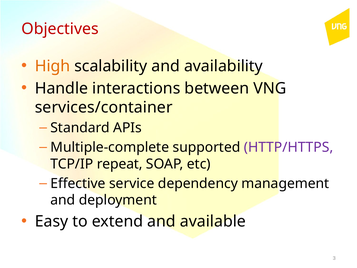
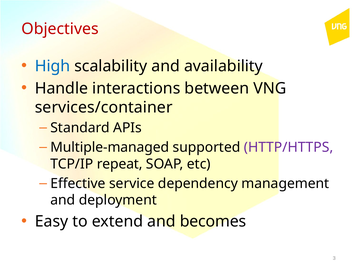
High colour: orange -> blue
Multiple-complete: Multiple-complete -> Multiple-managed
available: available -> becomes
